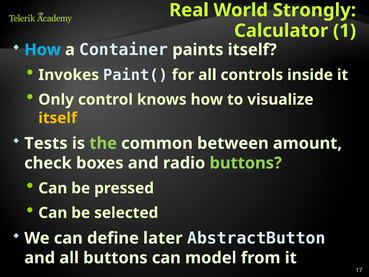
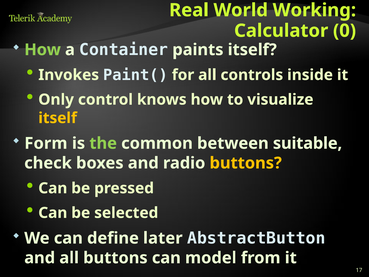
Strongly: Strongly -> Working
1: 1 -> 0
How at (43, 50) colour: light blue -> light green
Tests: Tests -> Form
amount: amount -> suitable
buttons at (246, 163) colour: light green -> yellow
